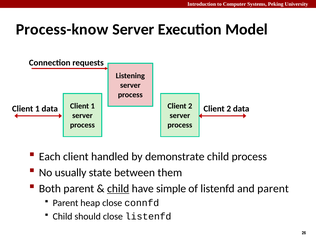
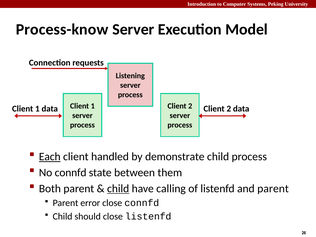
Each underline: none -> present
No usually: usually -> connfd
simple: simple -> calling
heap: heap -> error
